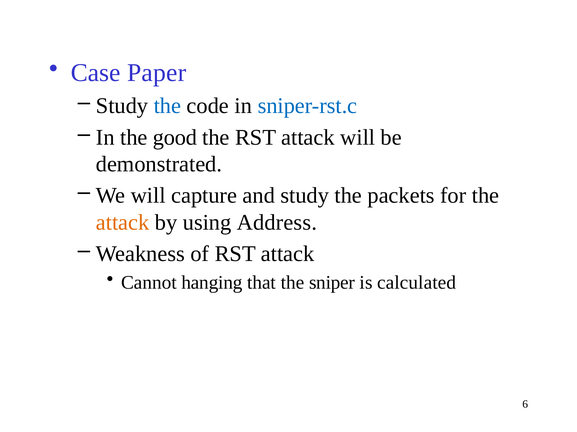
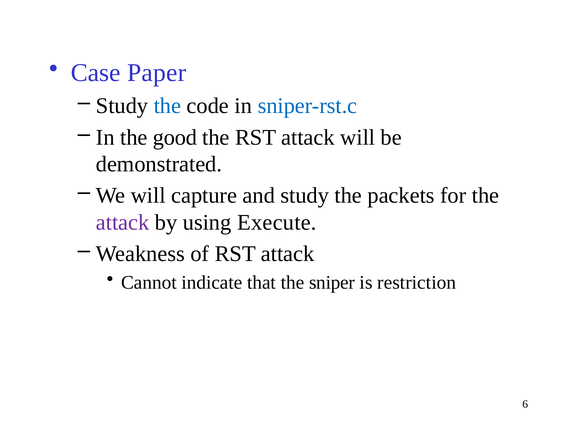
attack at (123, 223) colour: orange -> purple
Address: Address -> Execute
hanging: hanging -> indicate
calculated: calculated -> restriction
